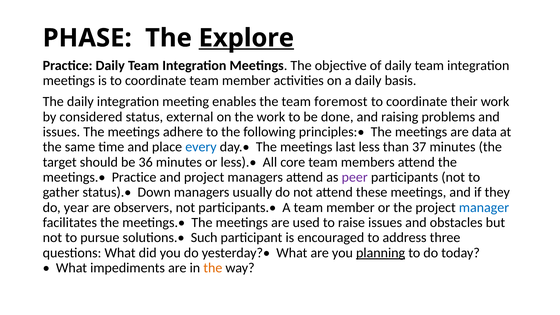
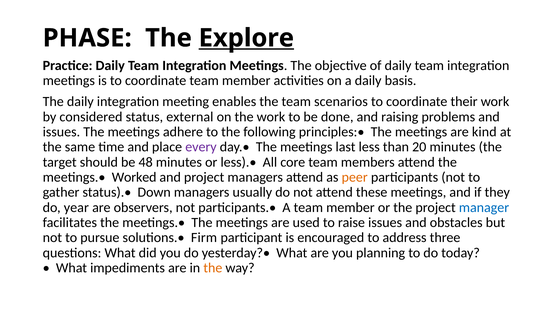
foremost: foremost -> scenarios
data: data -> kind
every colour: blue -> purple
37: 37 -> 20
36: 36 -> 48
meetings.• Practice: Practice -> Worked
peer colour: purple -> orange
Such: Such -> Firm
planning underline: present -> none
